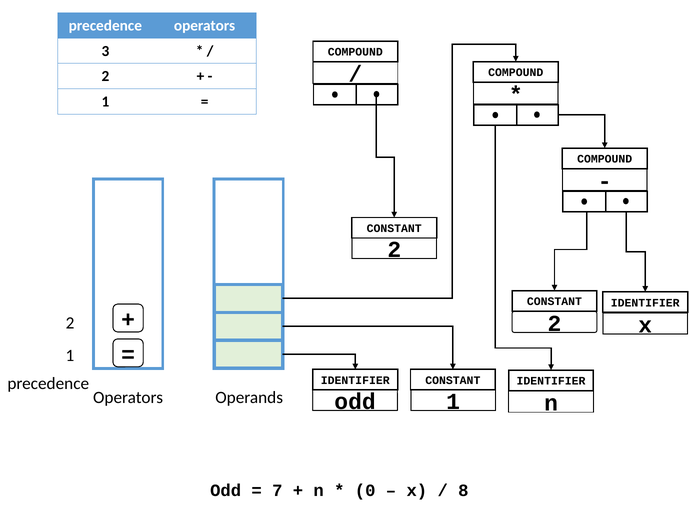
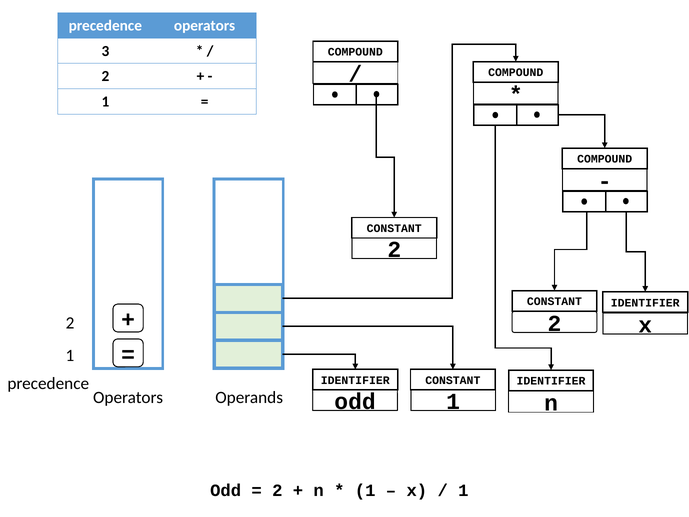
7 at (277, 490): 7 -> 2
0 at (365, 490): 0 -> 1
8 at (463, 490): 8 -> 1
